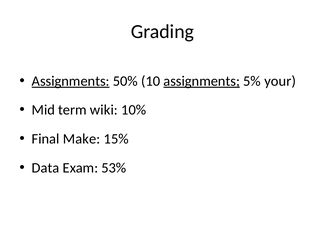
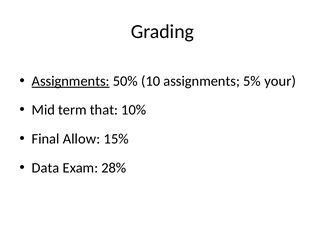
assignments at (202, 81) underline: present -> none
wiki: wiki -> that
Make: Make -> Allow
53%: 53% -> 28%
